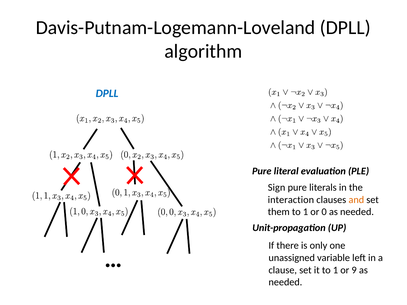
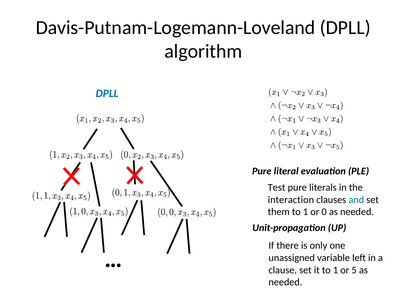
Sign: Sign -> Test
and colour: orange -> blue
9: 9 -> 5
